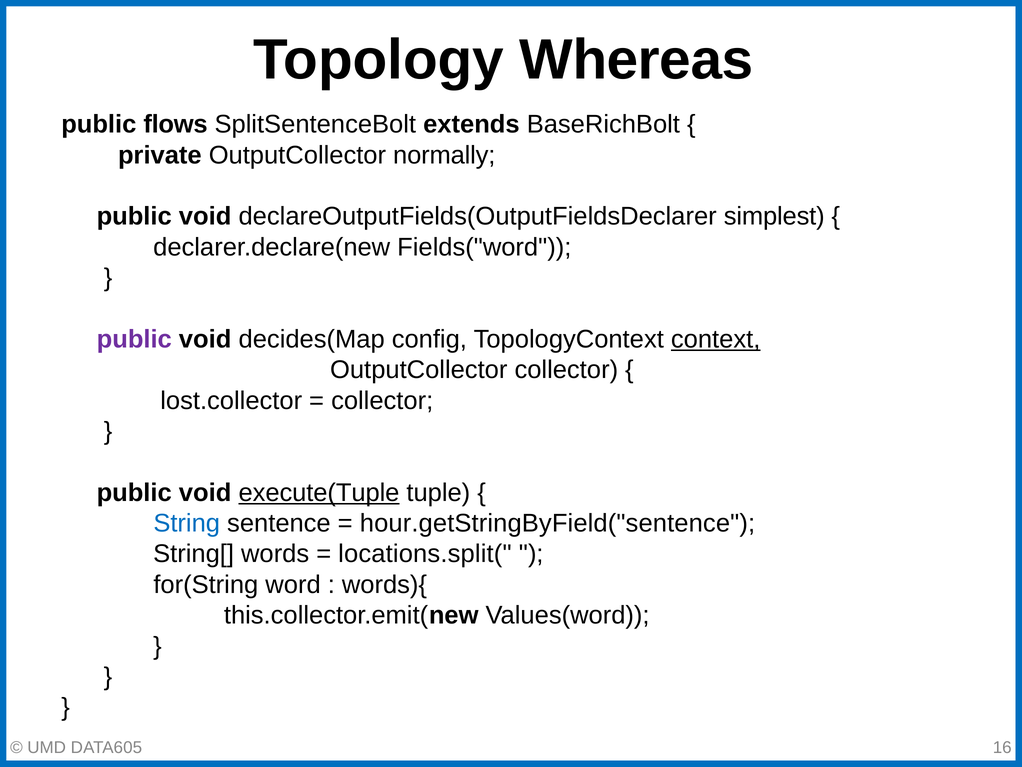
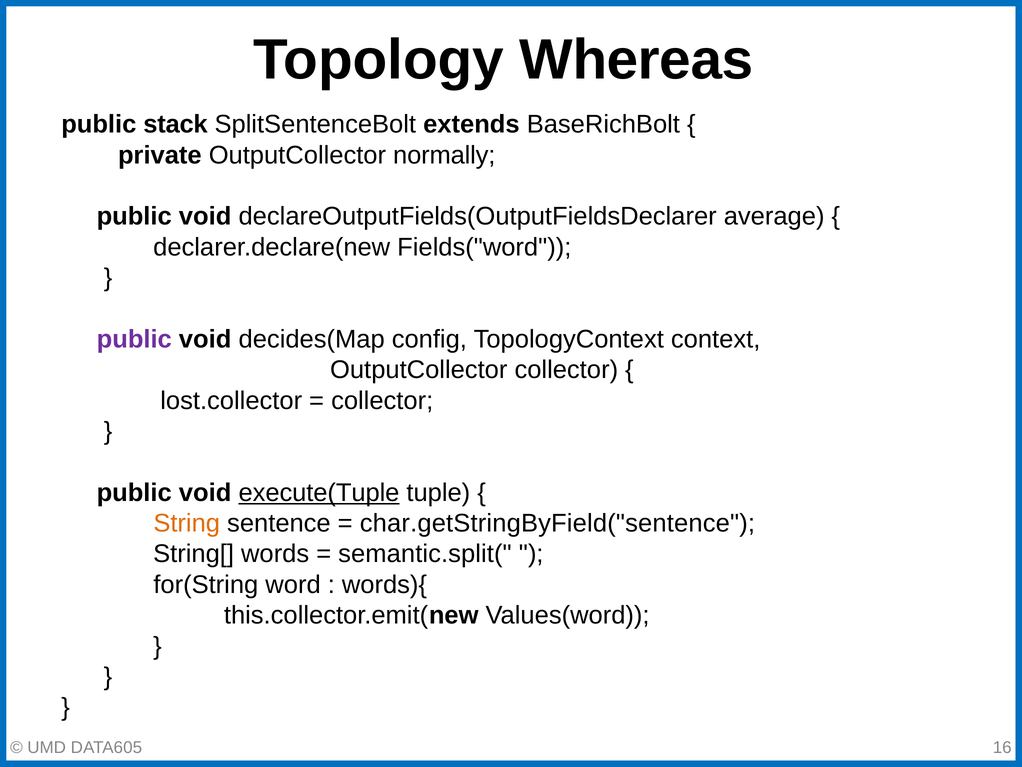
flows: flows -> stack
simplest: simplest -> average
context underline: present -> none
String colour: blue -> orange
hour.getStringByField("sentence: hour.getStringByField("sentence -> char.getStringByField("sentence
locations.split(: locations.split( -> semantic.split(
